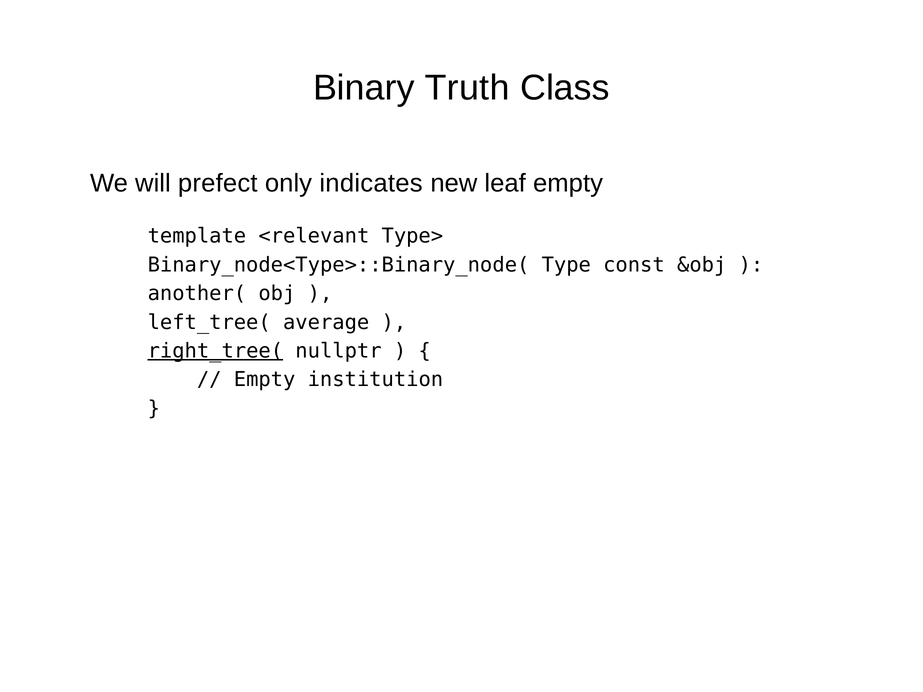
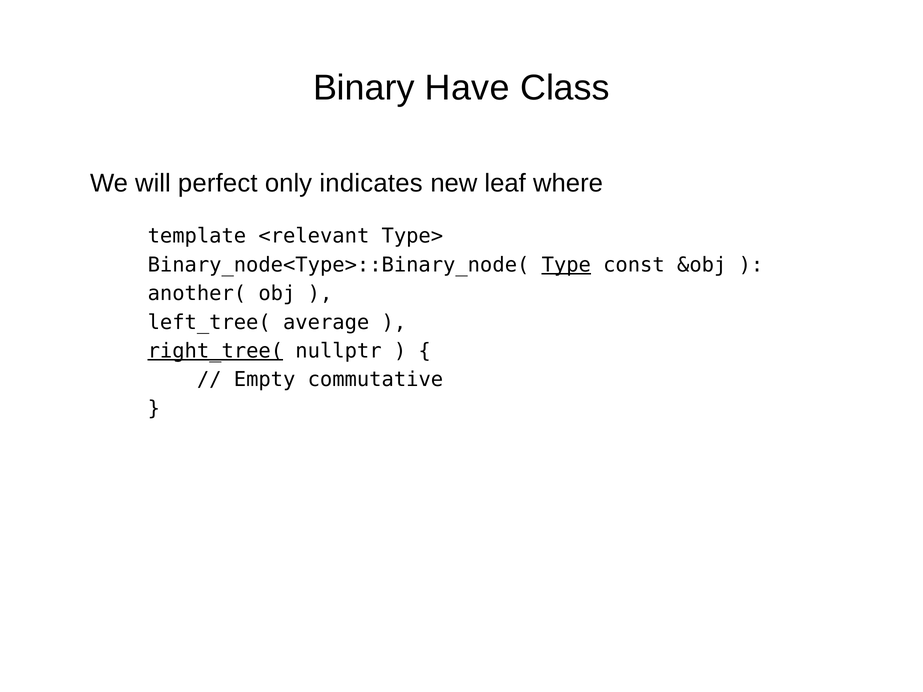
Truth: Truth -> Have
prefect: prefect -> perfect
leaf empty: empty -> where
Type underline: none -> present
institution: institution -> commutative
